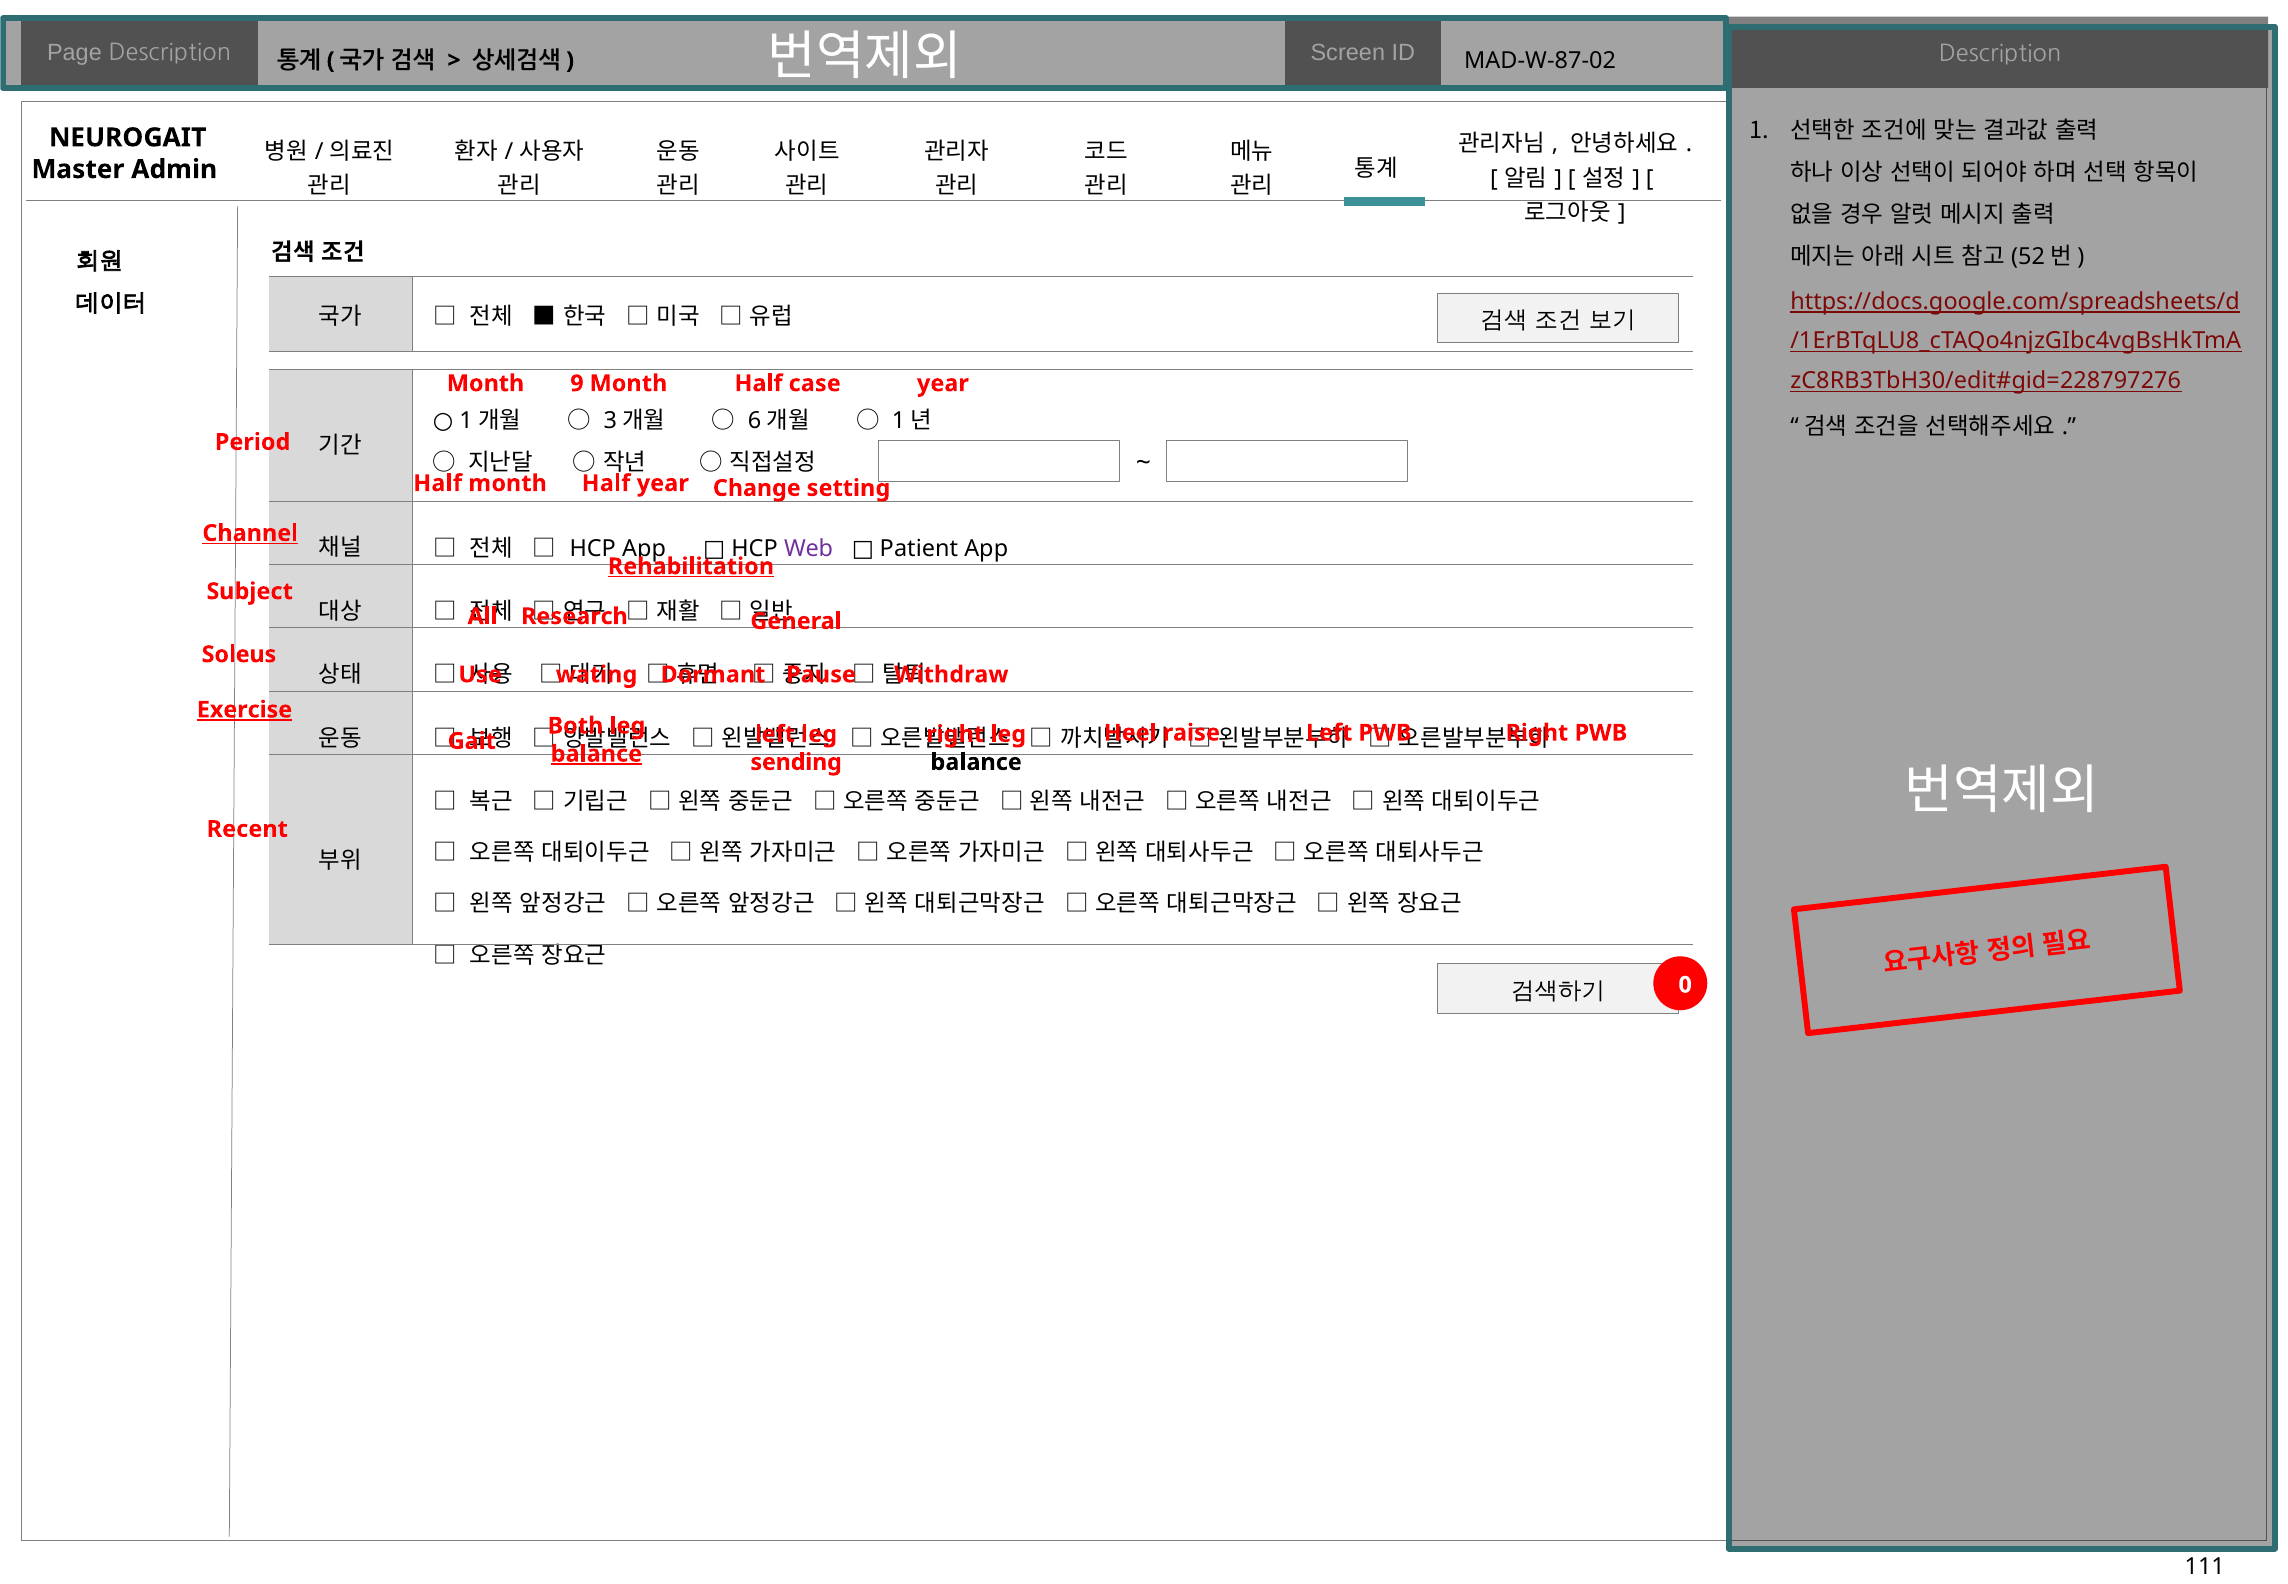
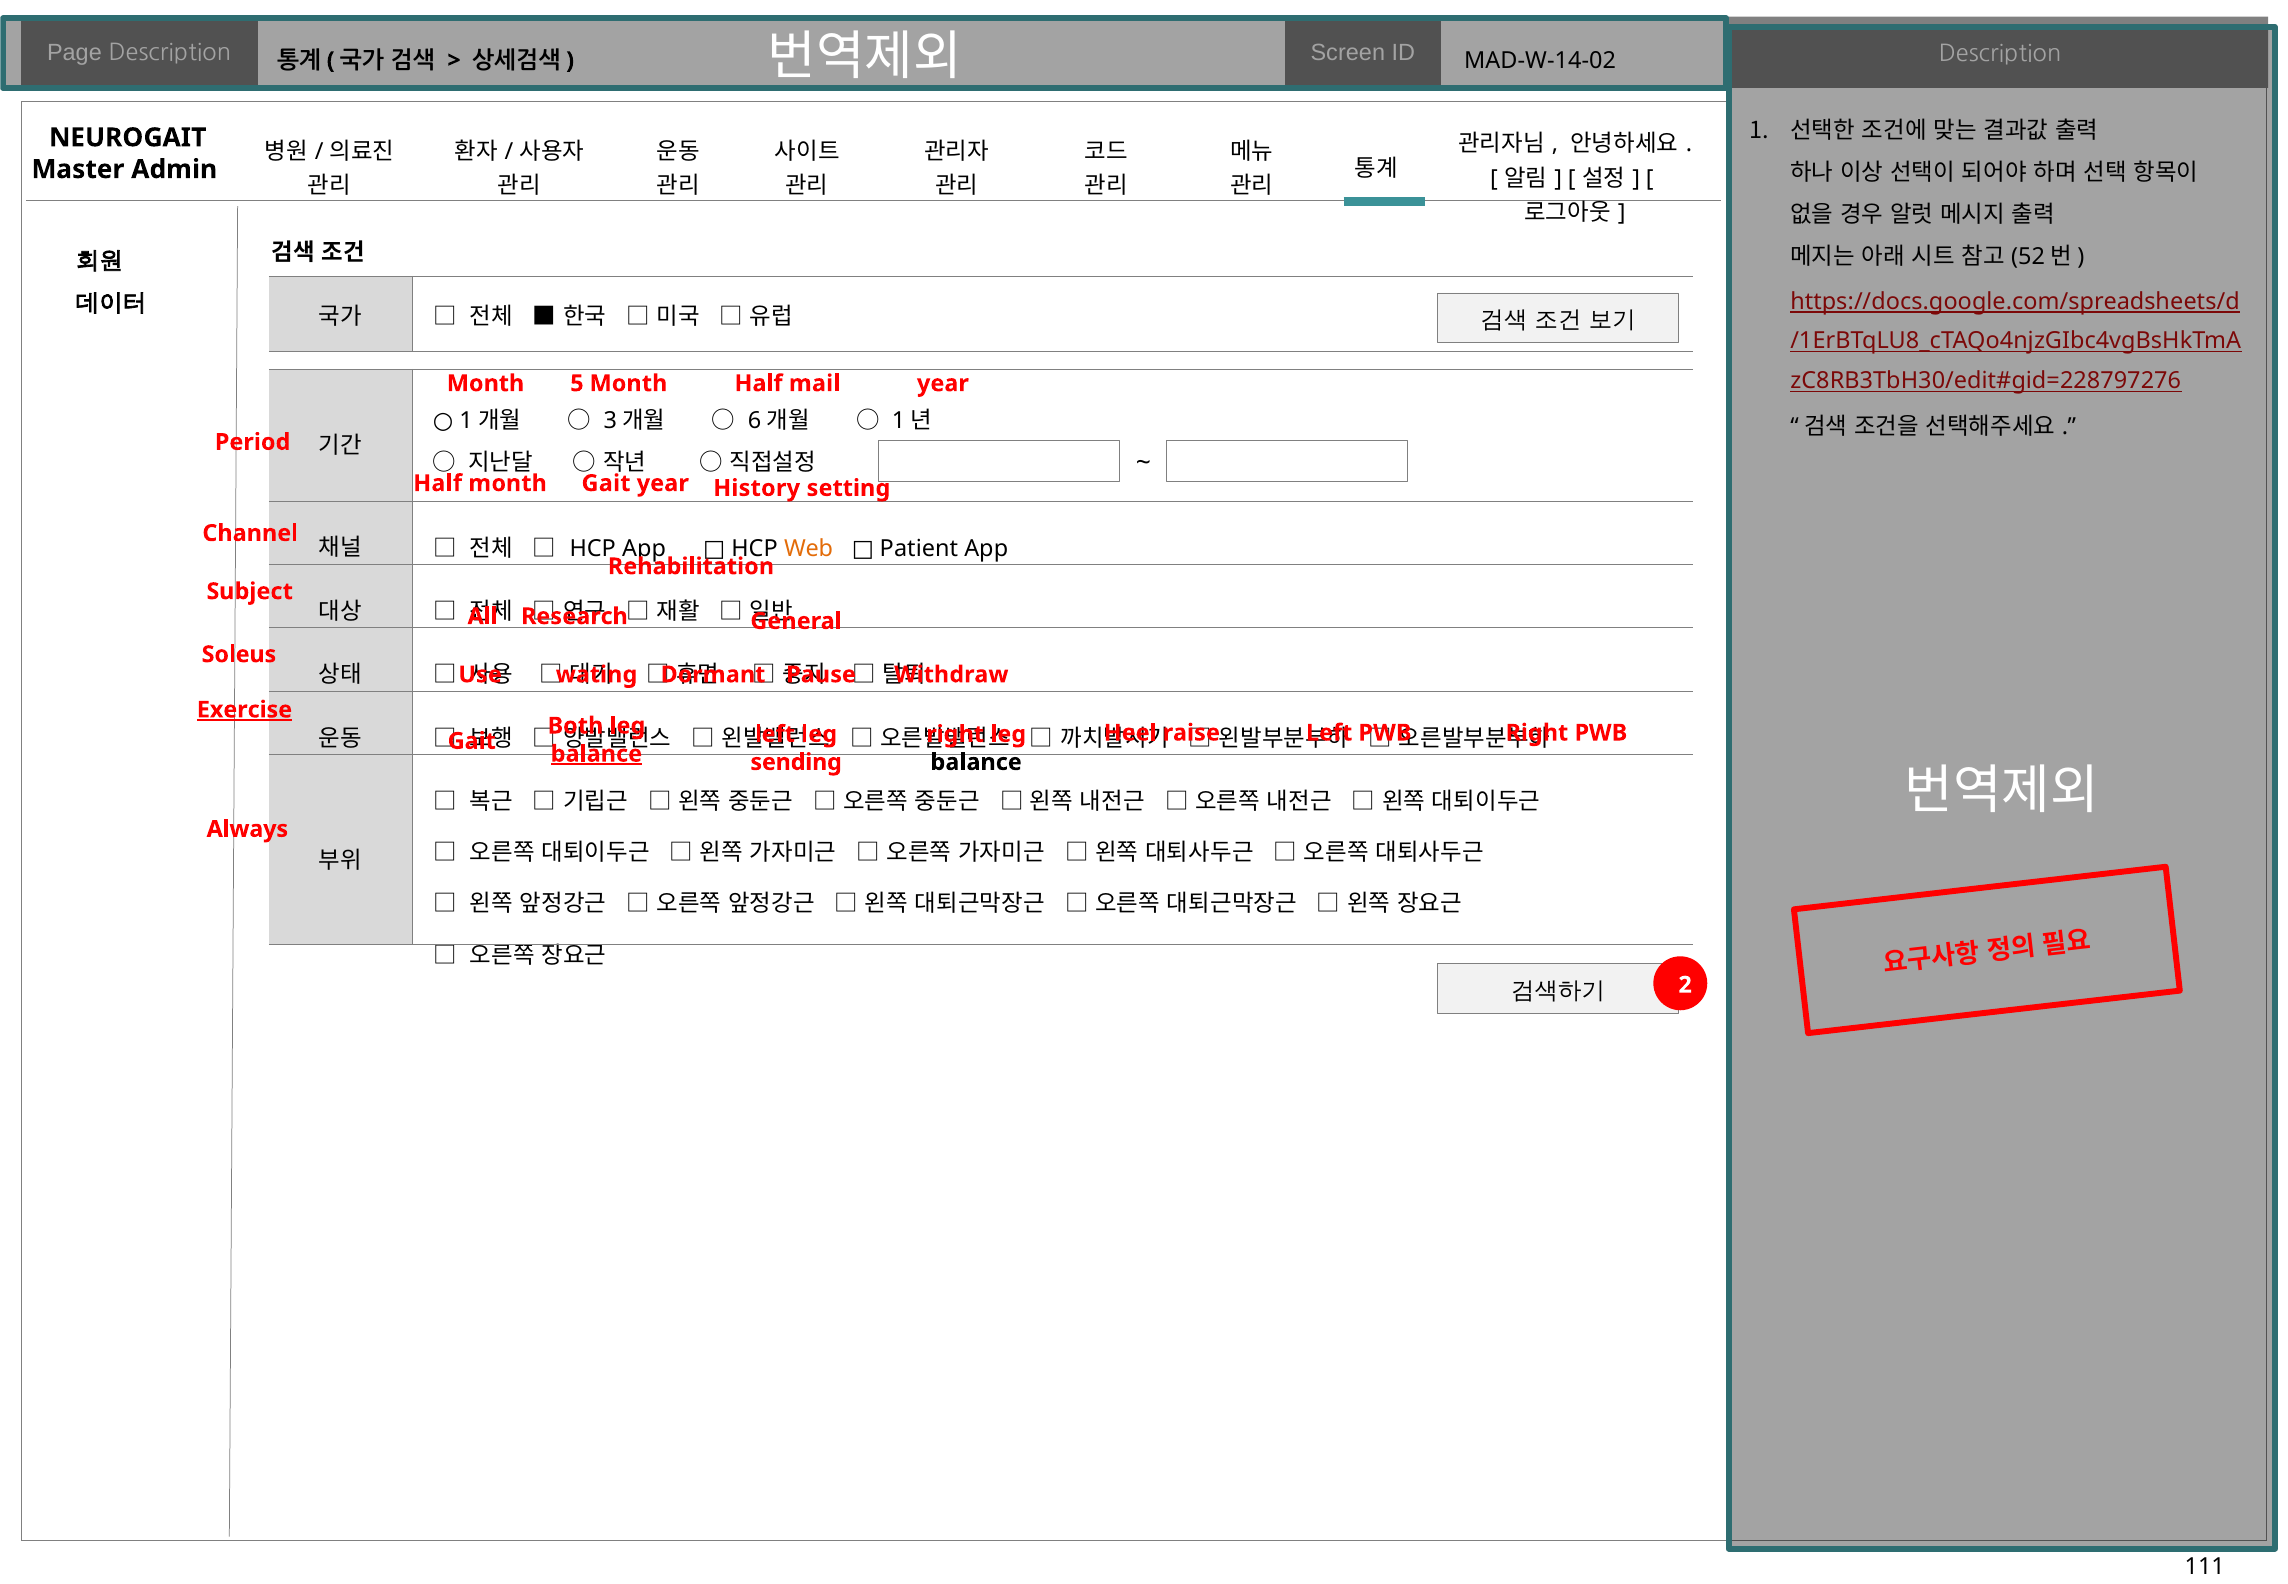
MAD-W-87-02: MAD-W-87-02 -> MAD-W-14-02
9: 9 -> 5
case: case -> mail
Half at (606, 483): Half -> Gait
Change: Change -> History
Channel underline: present -> none
Web colour: purple -> orange
Rehabilitation underline: present -> none
Recent: Recent -> Always
0: 0 -> 2
